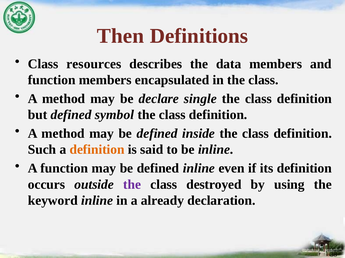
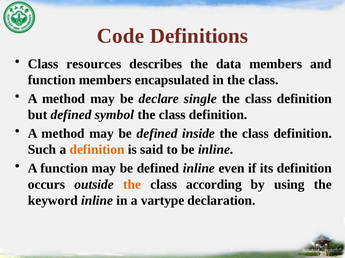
Then: Then -> Code
the at (132, 185) colour: purple -> orange
destroyed: destroyed -> according
already: already -> vartype
